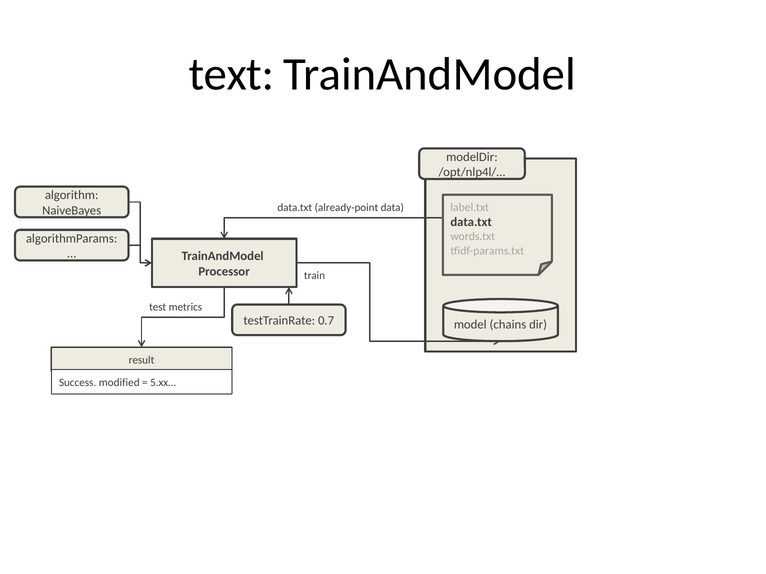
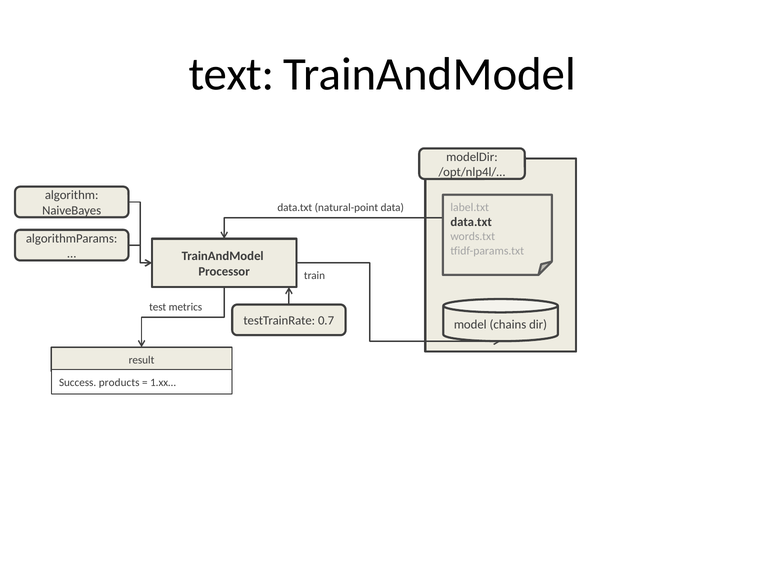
already-point: already-point -> natural-point
modified: modified -> products
5.xx…: 5.xx… -> 1.xx…
